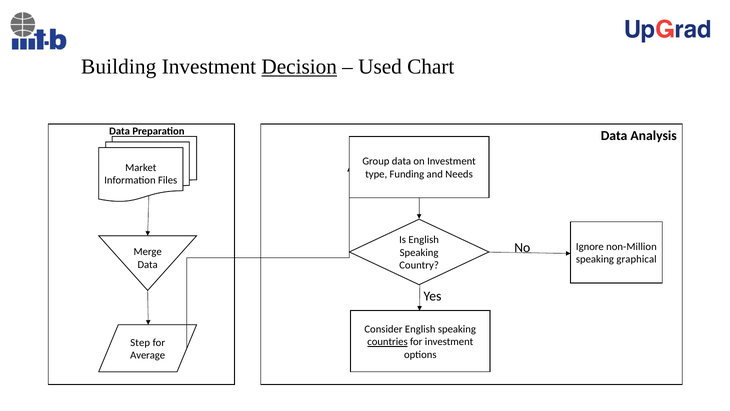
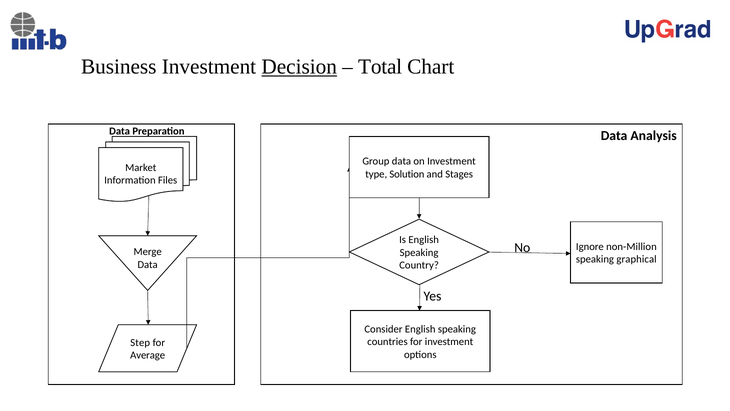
Building: Building -> Business
Used: Used -> Total
Funding: Funding -> Solution
Needs: Needs -> Stages
countries underline: present -> none
